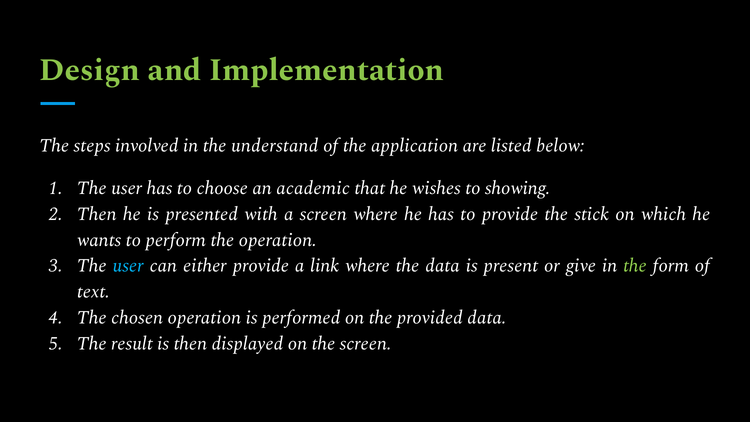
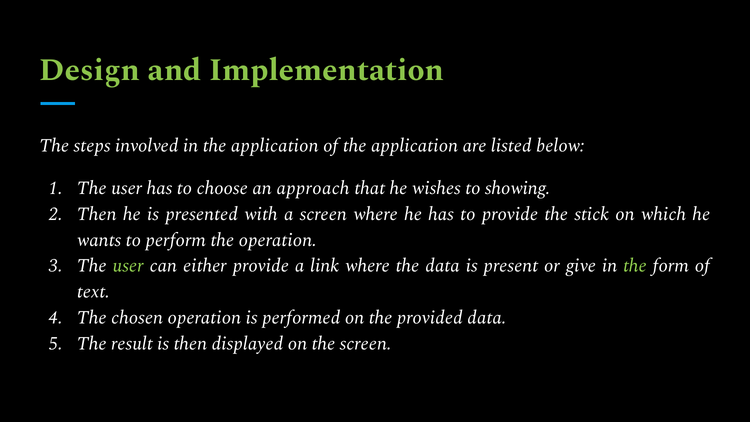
in the understand: understand -> application
academic: academic -> approach
user at (128, 266) colour: light blue -> light green
